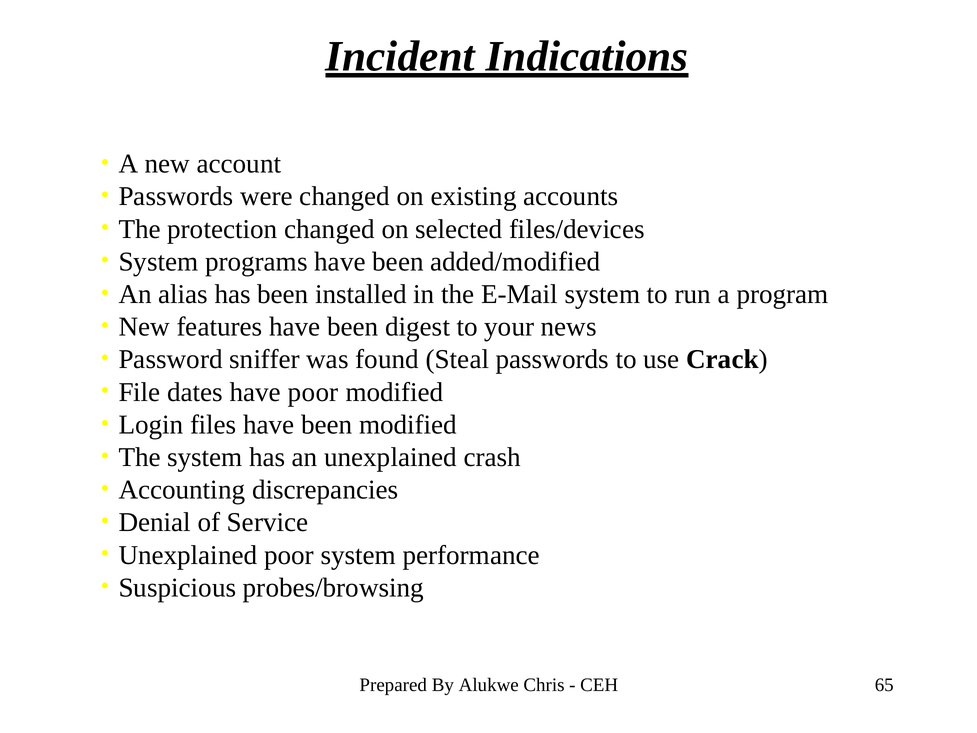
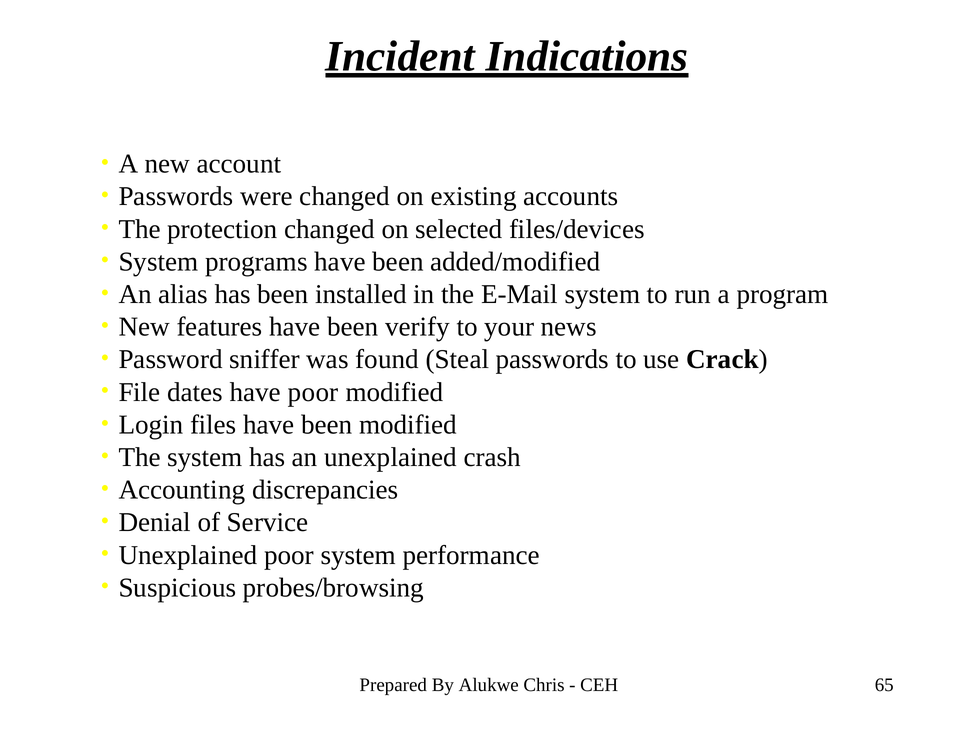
digest: digest -> verify
